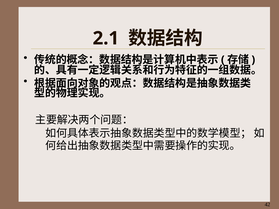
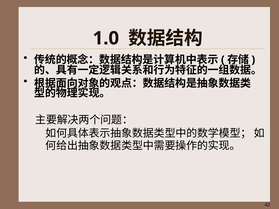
2.1: 2.1 -> 1.0
